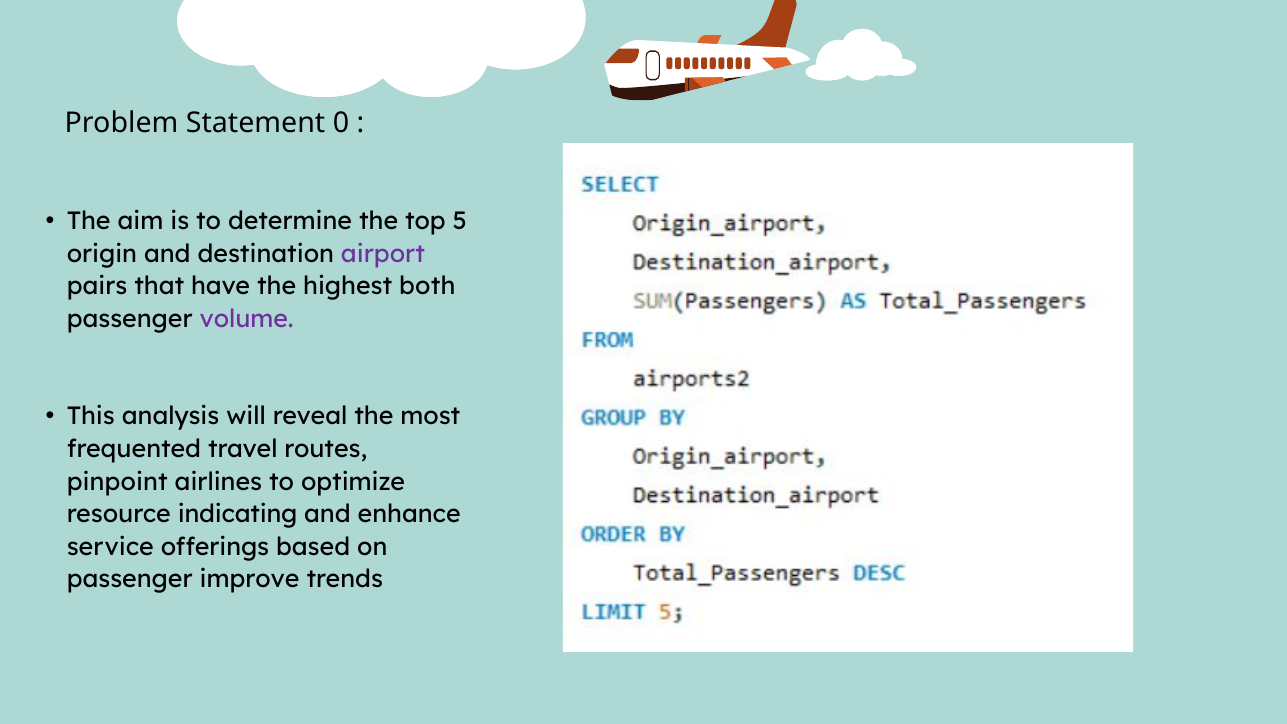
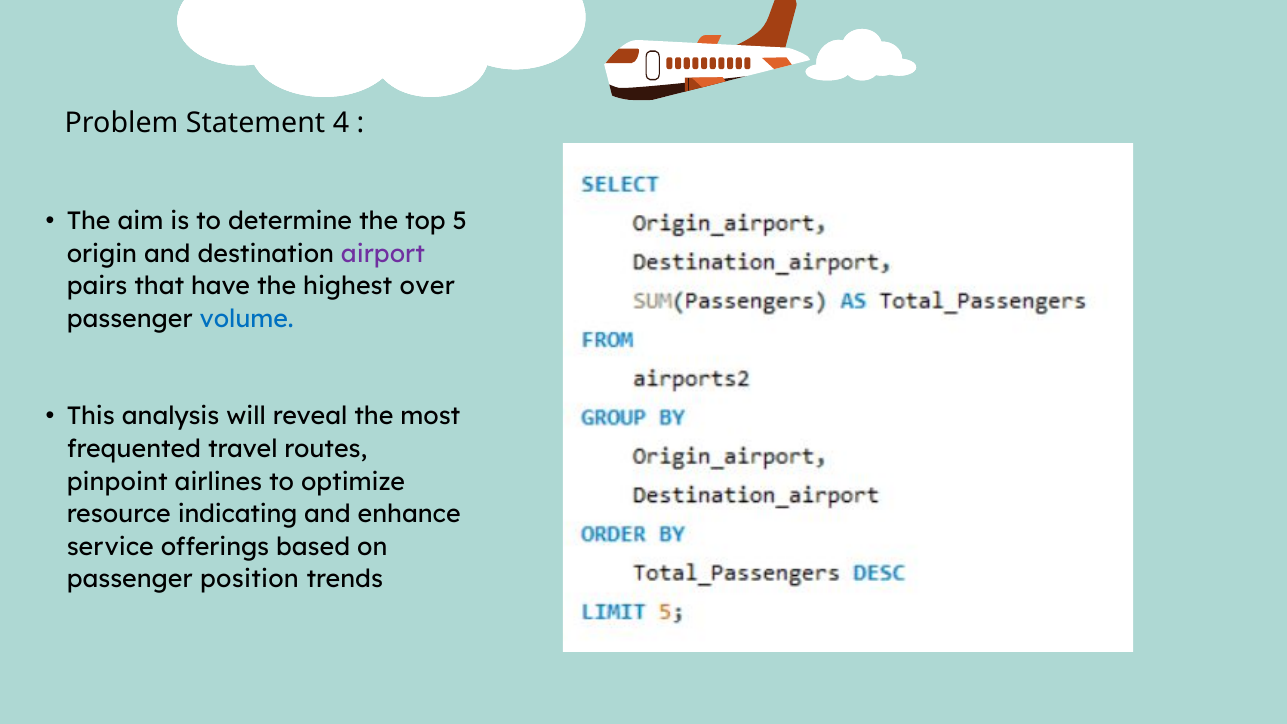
0: 0 -> 4
both: both -> over
volume colour: purple -> blue
improve: improve -> position
